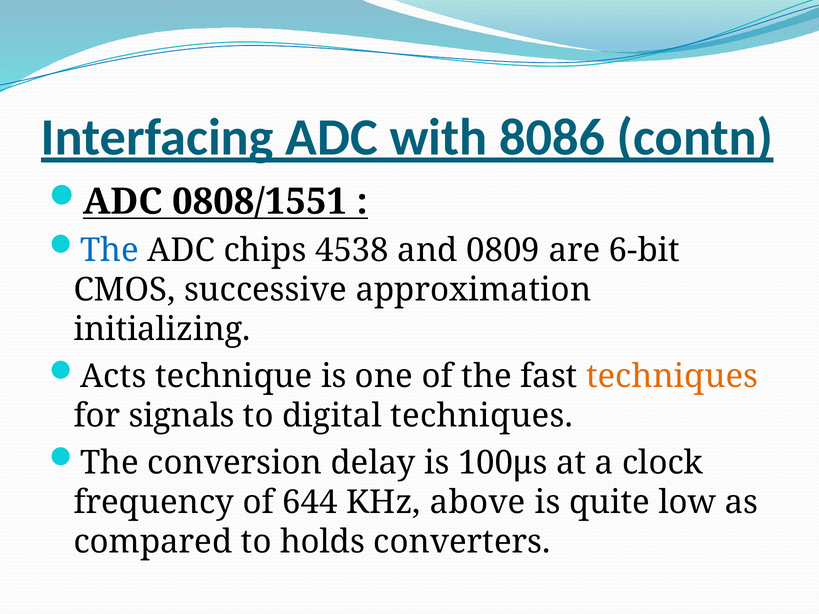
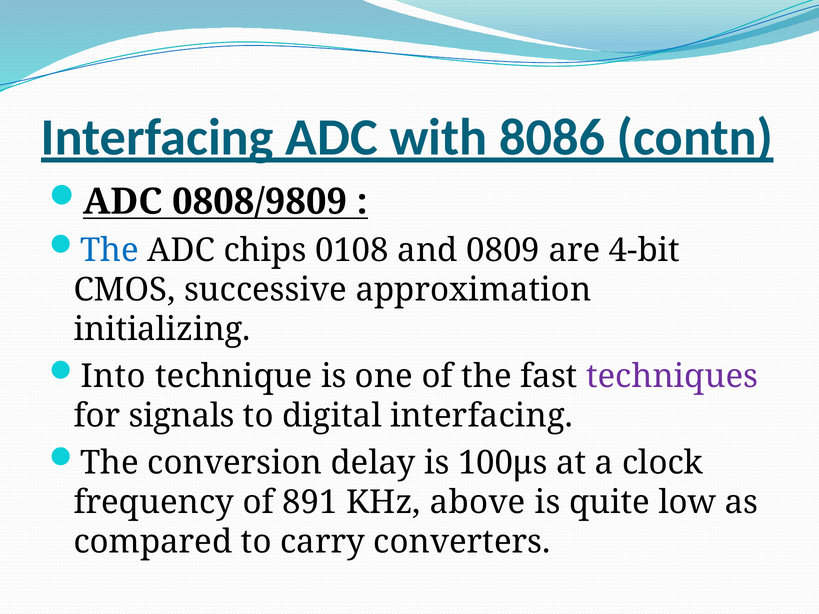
0808/1551: 0808/1551 -> 0808/9809
4538: 4538 -> 0108
6-bit: 6-bit -> 4-bit
Acts: Acts -> Into
techniques at (672, 377) colour: orange -> purple
digital techniques: techniques -> interfacing
644: 644 -> 891
holds: holds -> carry
